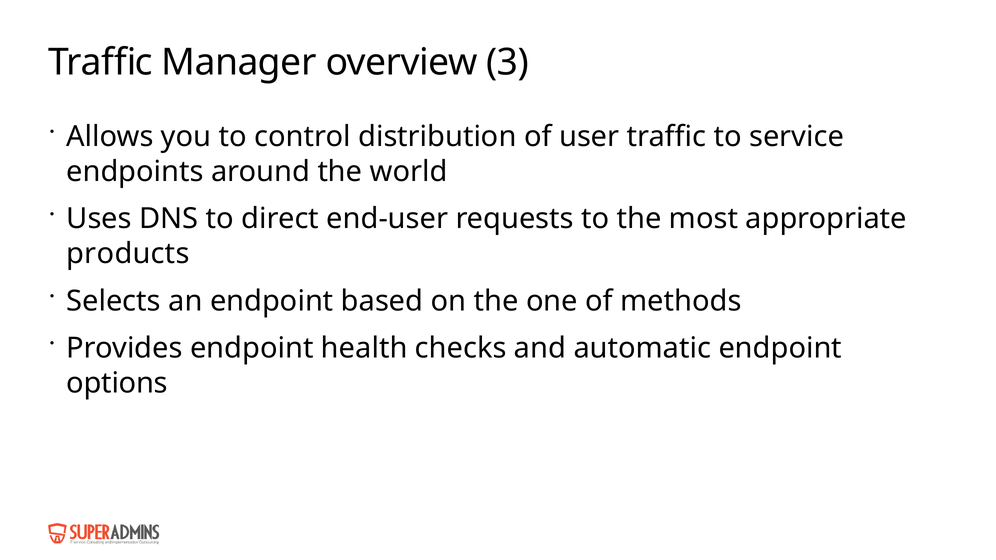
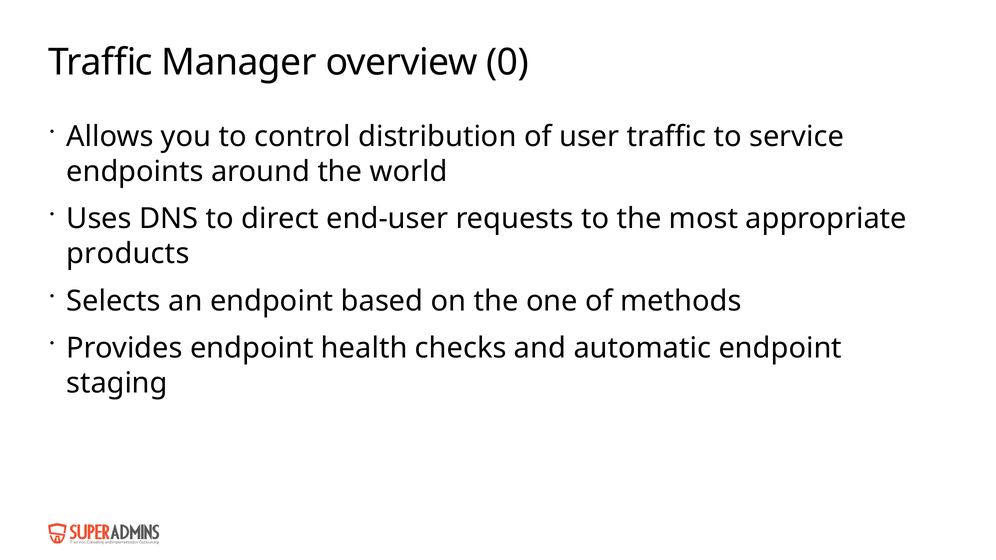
3: 3 -> 0
options: options -> staging
